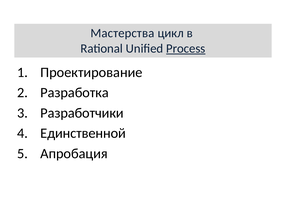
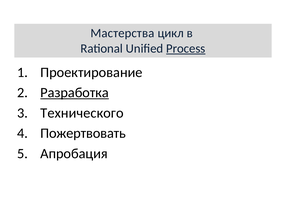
Разработка underline: none -> present
Разработчики: Разработчики -> Технического
Единственной: Единственной -> Пожертвовать
